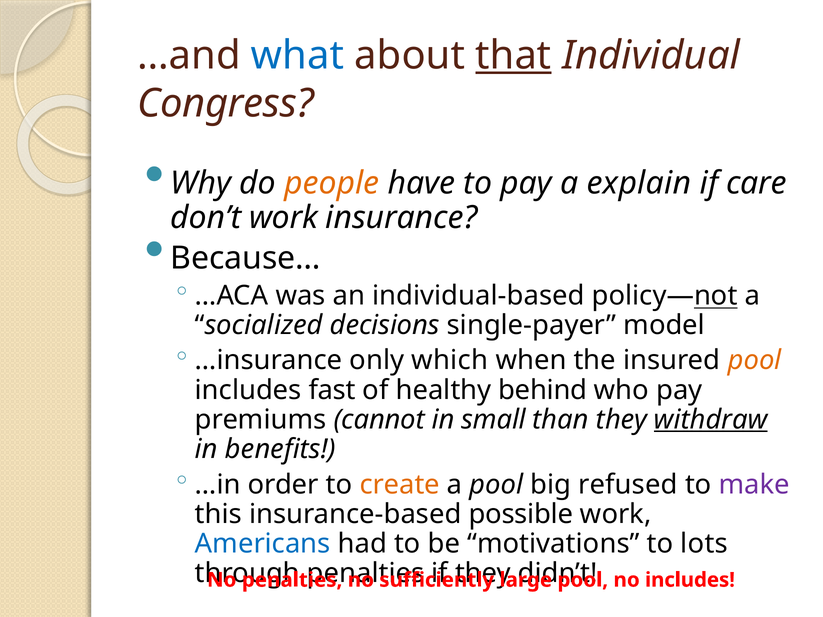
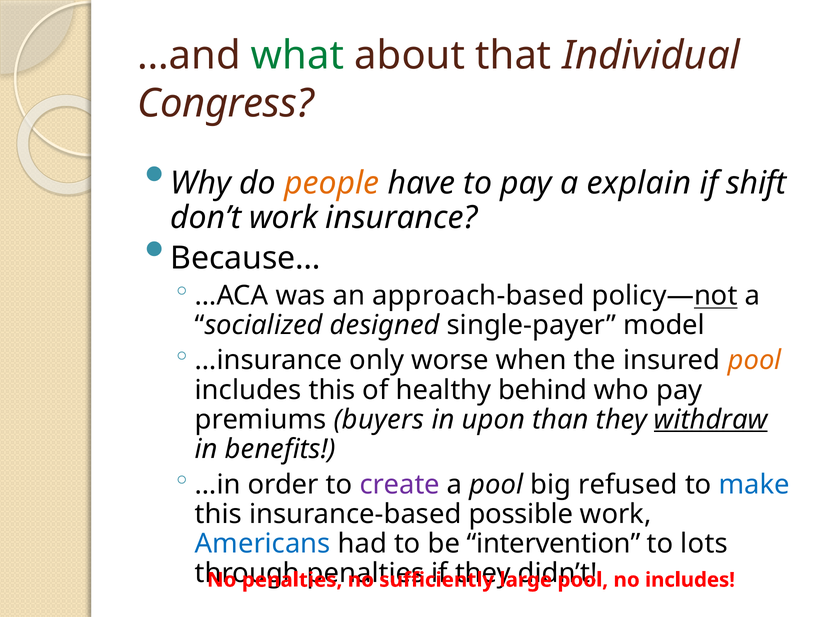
what colour: blue -> green
that underline: present -> none
care: care -> shift
individual-based: individual-based -> approach-based
decisions: decisions -> designed
which: which -> worse
includes fast: fast -> this
cannot: cannot -> buyers
small: small -> upon
create colour: orange -> purple
make colour: purple -> blue
motivations: motivations -> intervention
